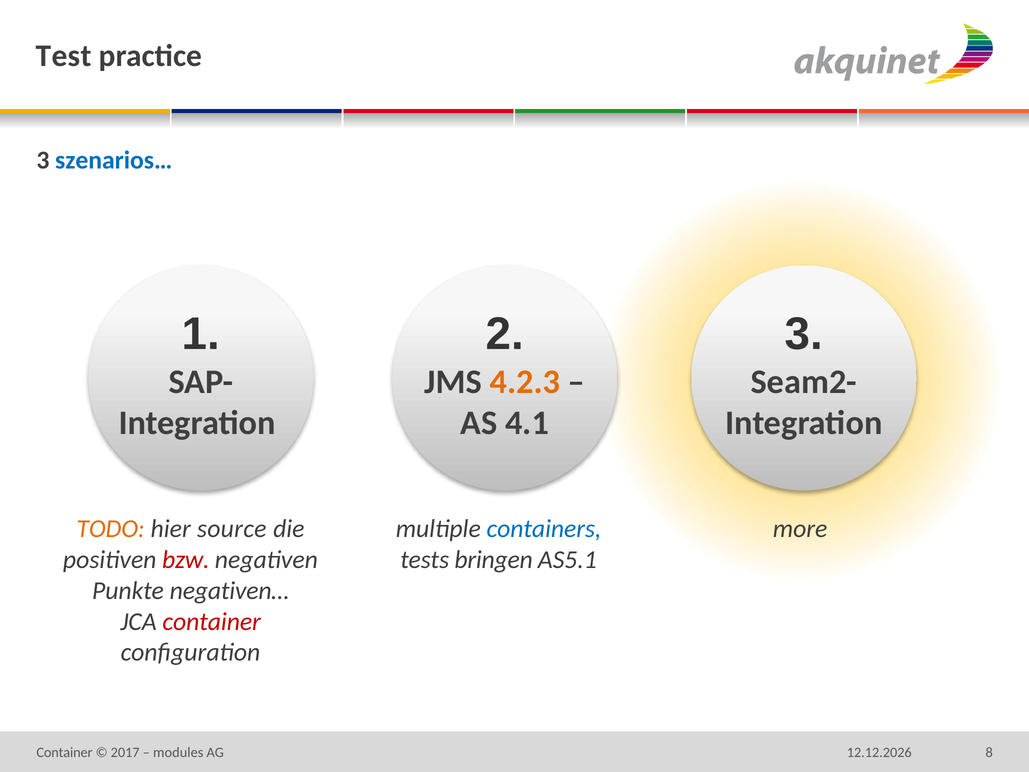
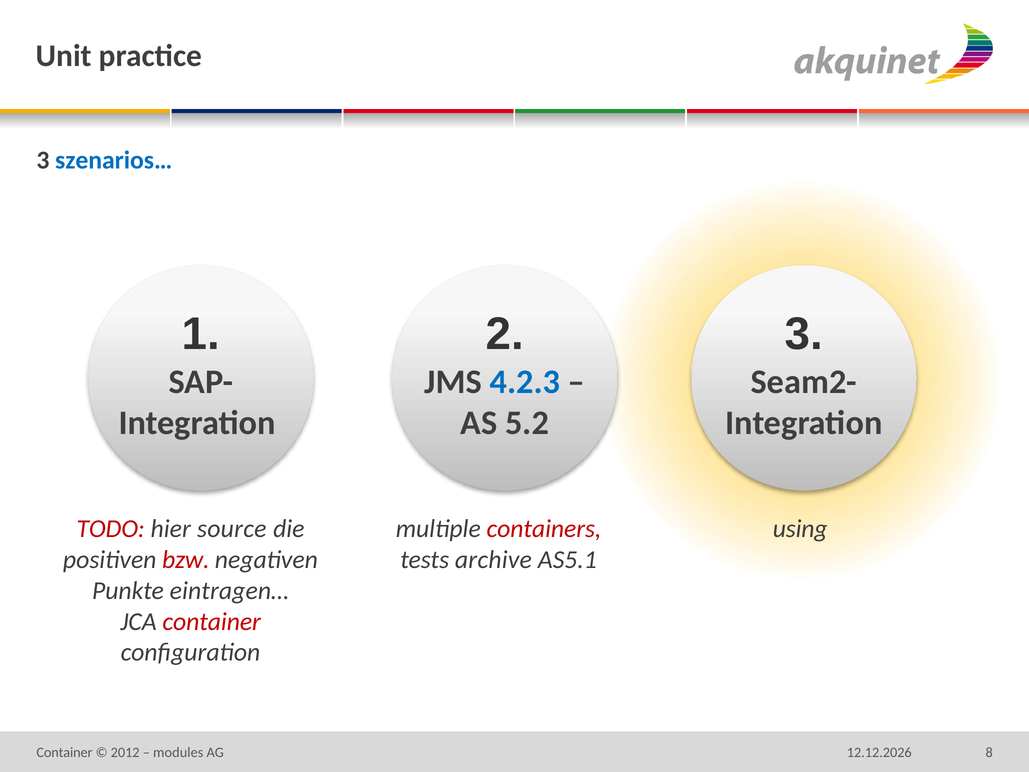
Test: Test -> Unit
4.2.3 colour: orange -> blue
4.1: 4.1 -> 5.2
TODO colour: orange -> red
containers colour: blue -> red
more: more -> using
bringen: bringen -> archive
negativen…: negativen… -> eintragen…
2017: 2017 -> 2012
